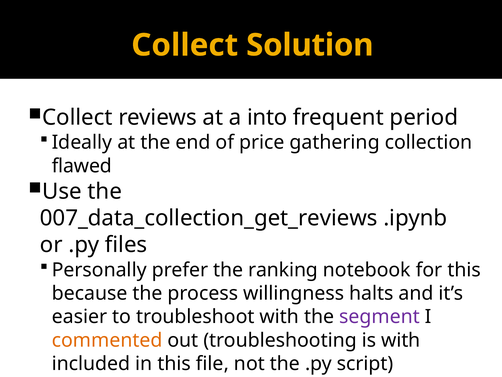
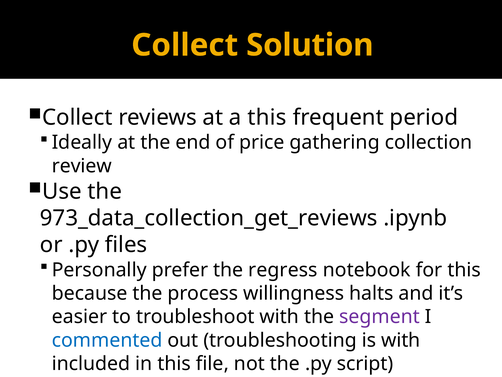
a into: into -> this
flawed: flawed -> review
007_data_collection_get_reviews: 007_data_collection_get_reviews -> 973_data_collection_get_reviews
ranking: ranking -> regress
commented colour: orange -> blue
